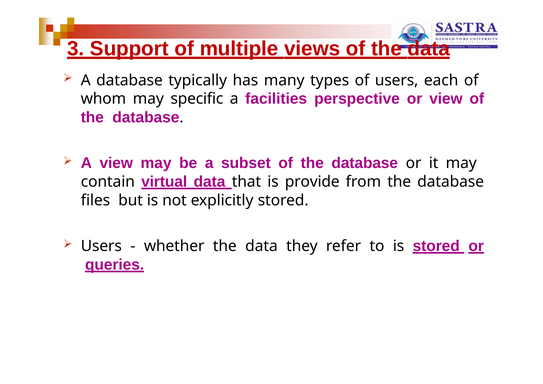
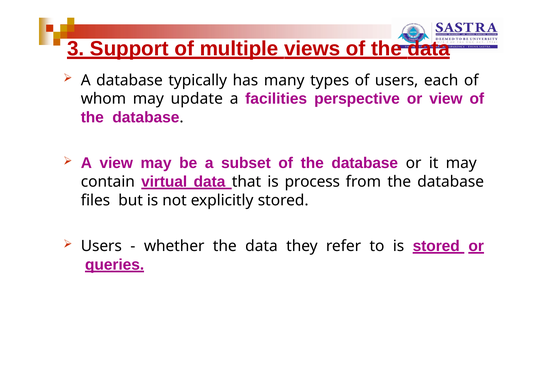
specific: specific -> update
provide: provide -> process
